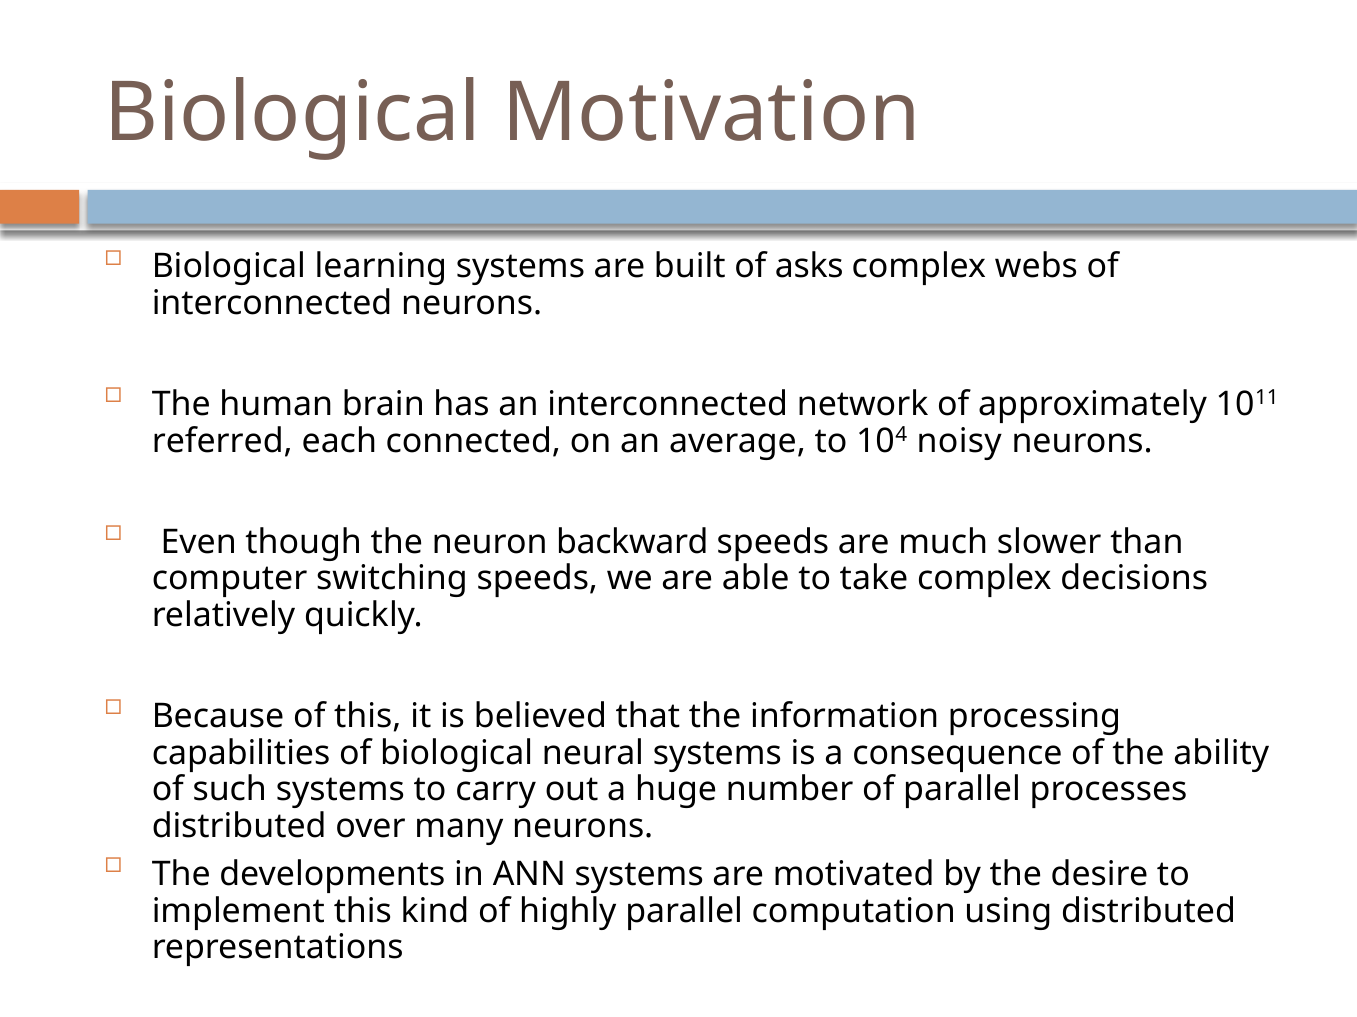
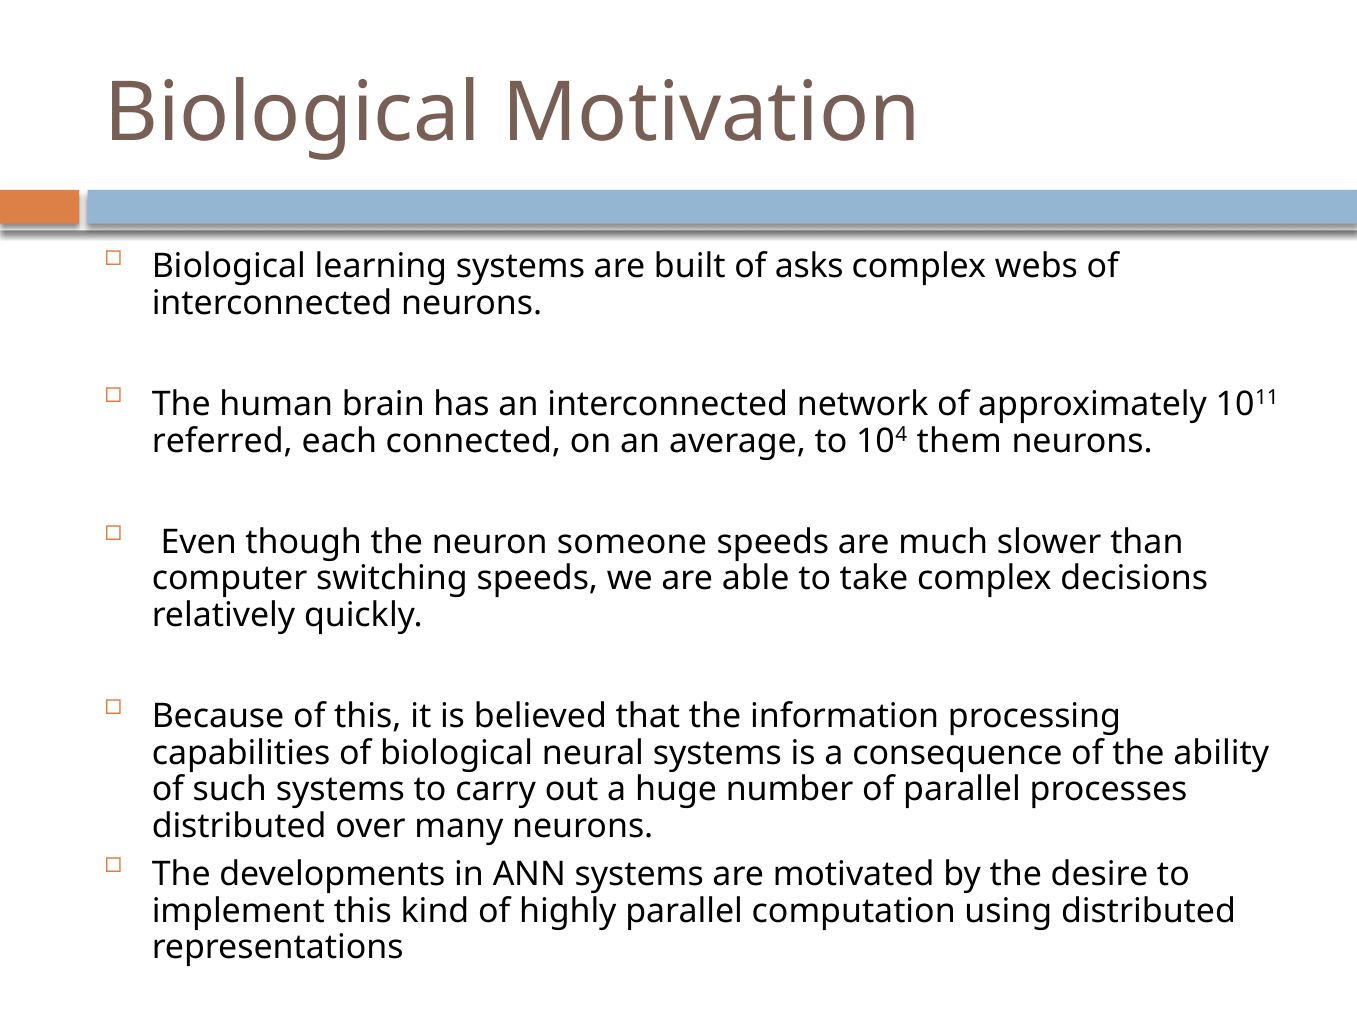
noisy: noisy -> them
backward: backward -> someone
